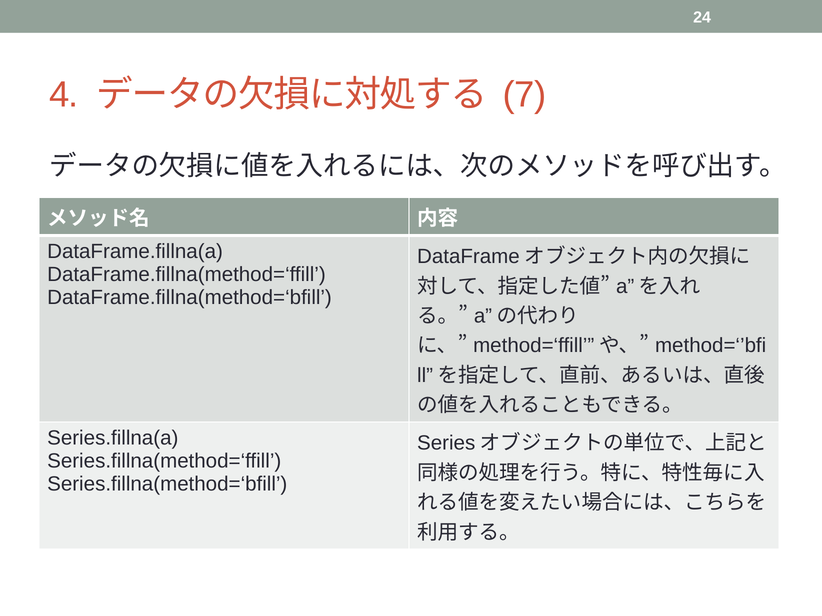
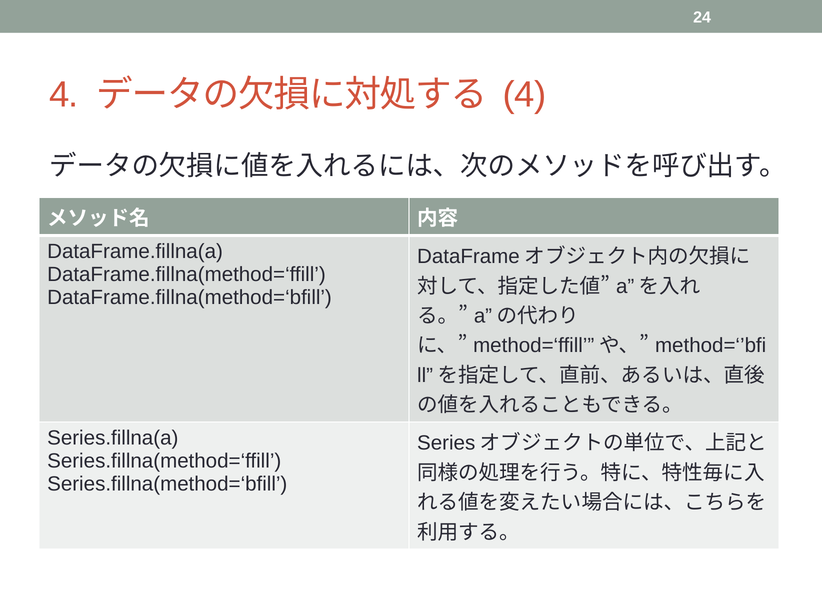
7 at (524, 95): 7 -> 4
